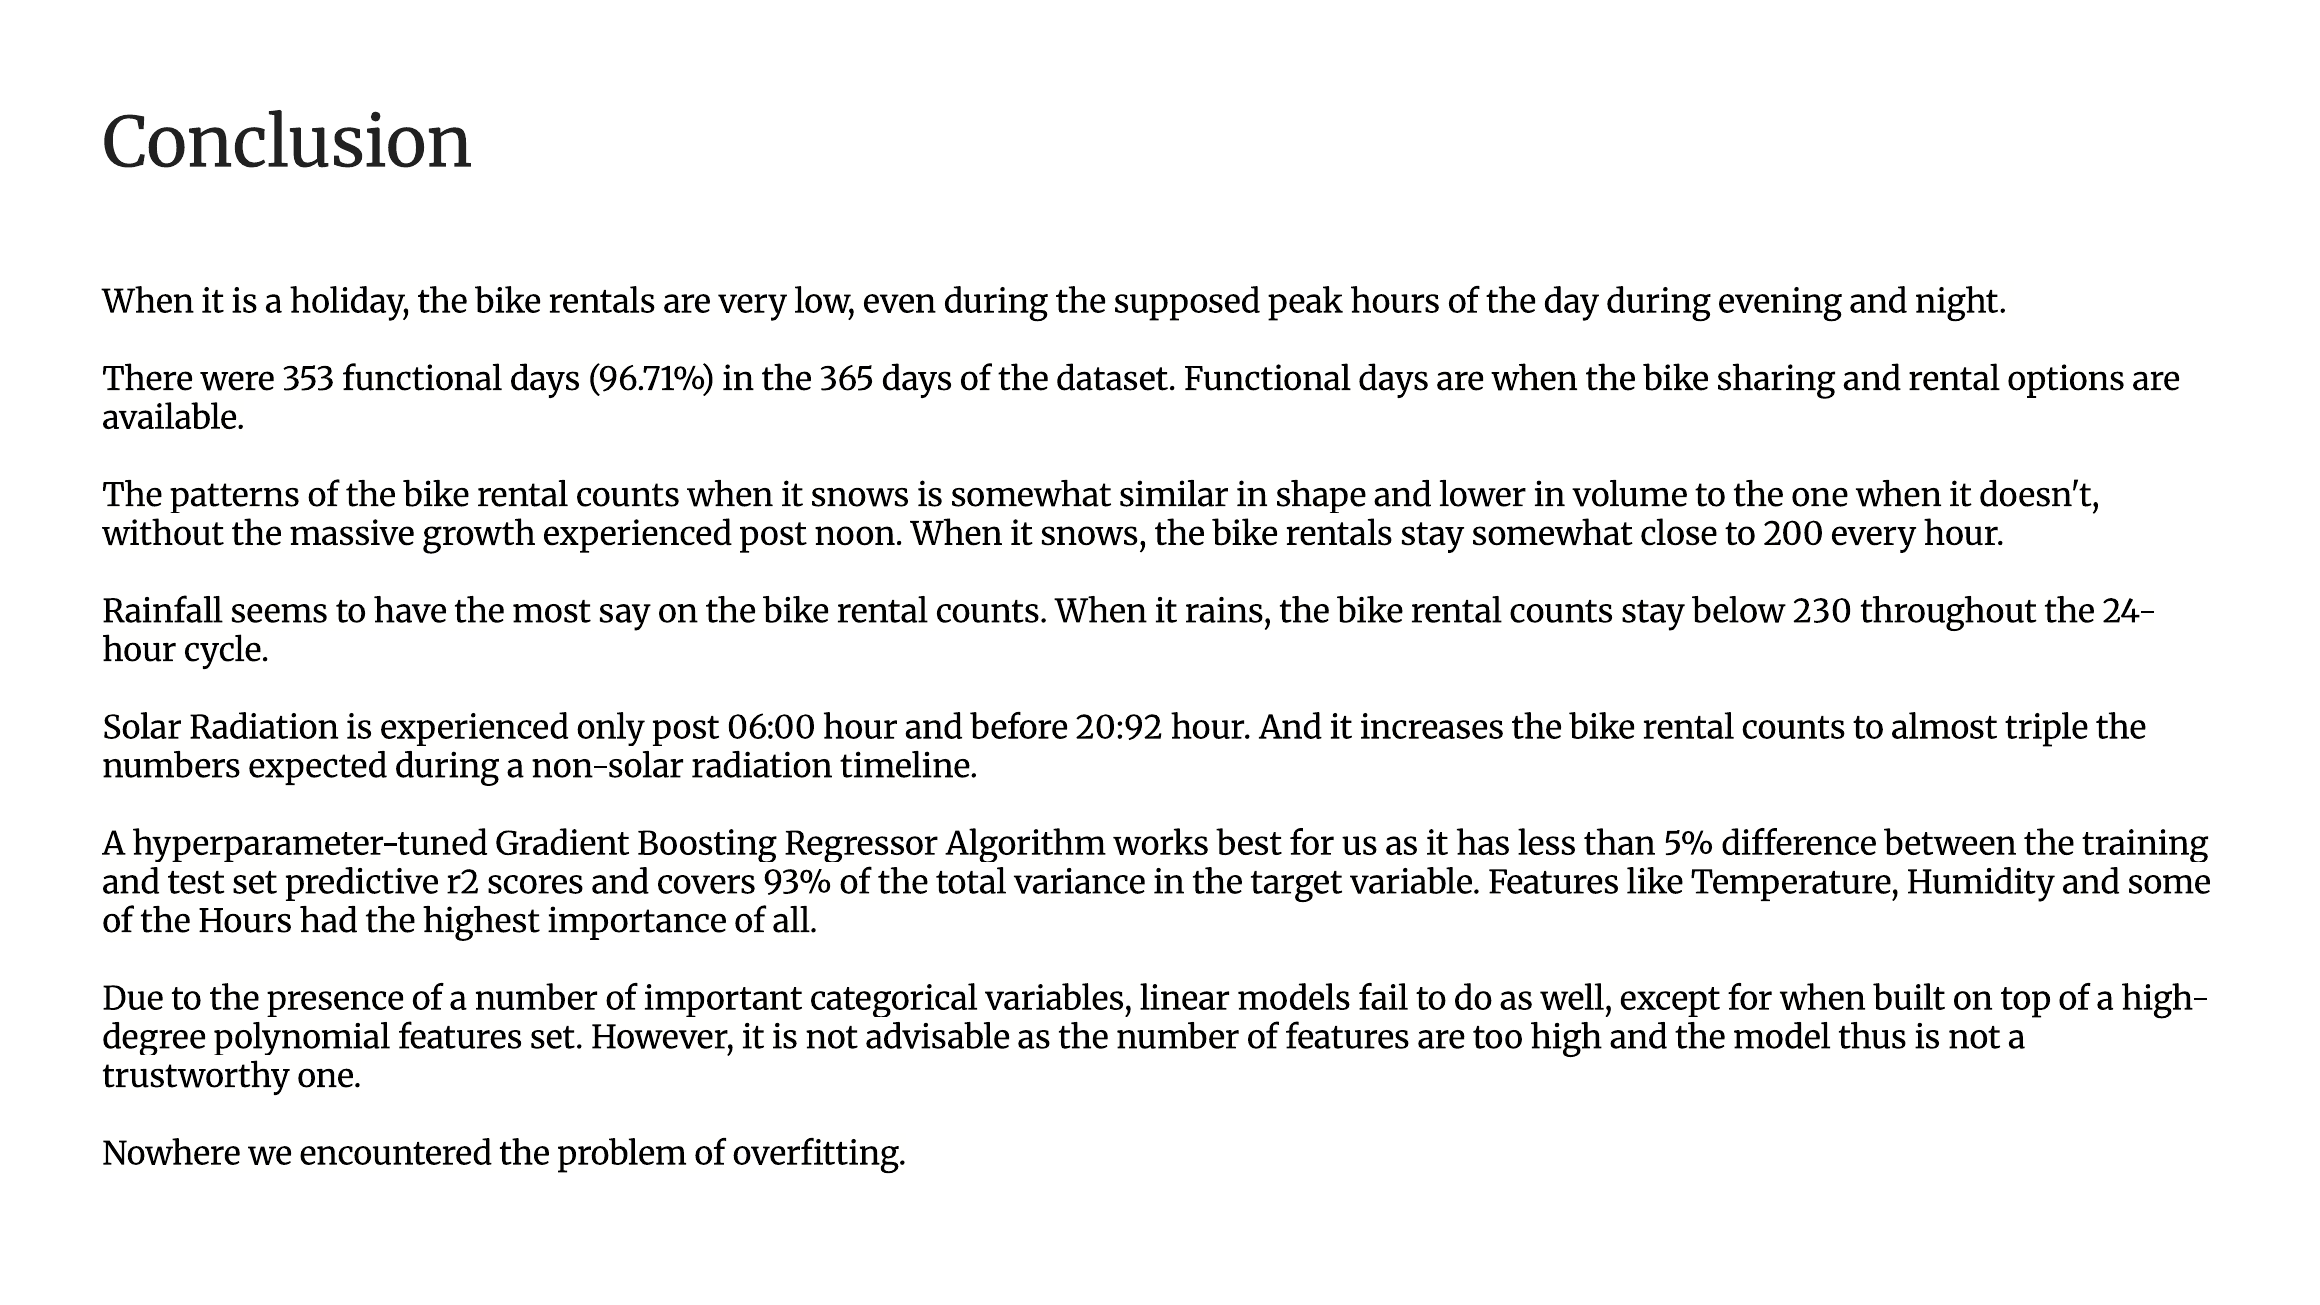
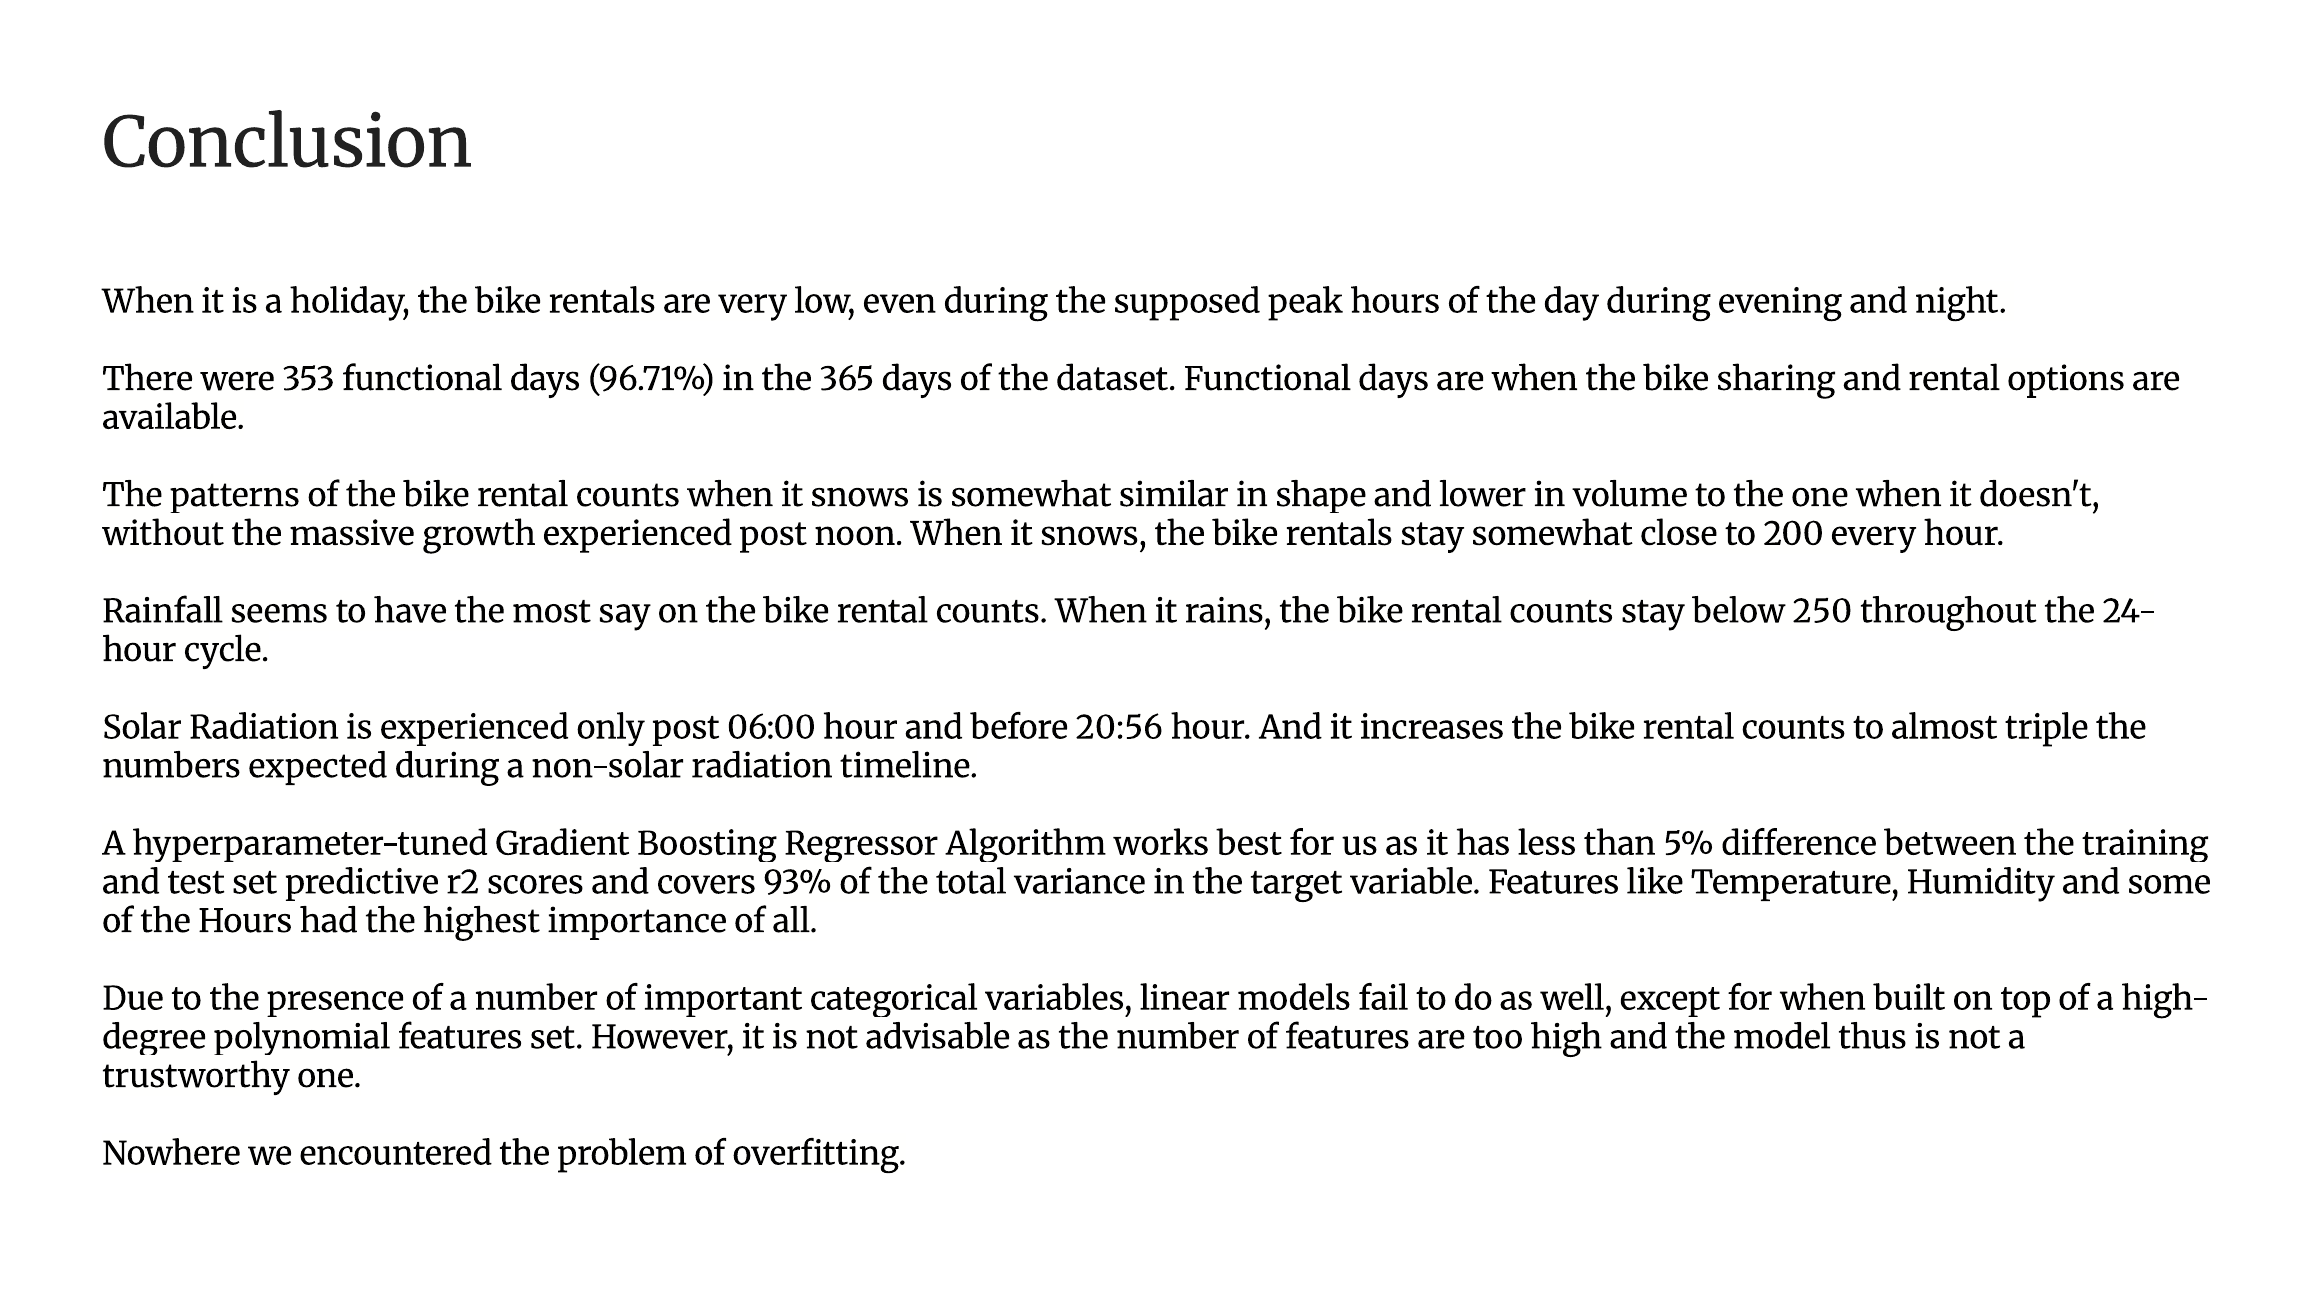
230: 230 -> 250
20:92: 20:92 -> 20:56
